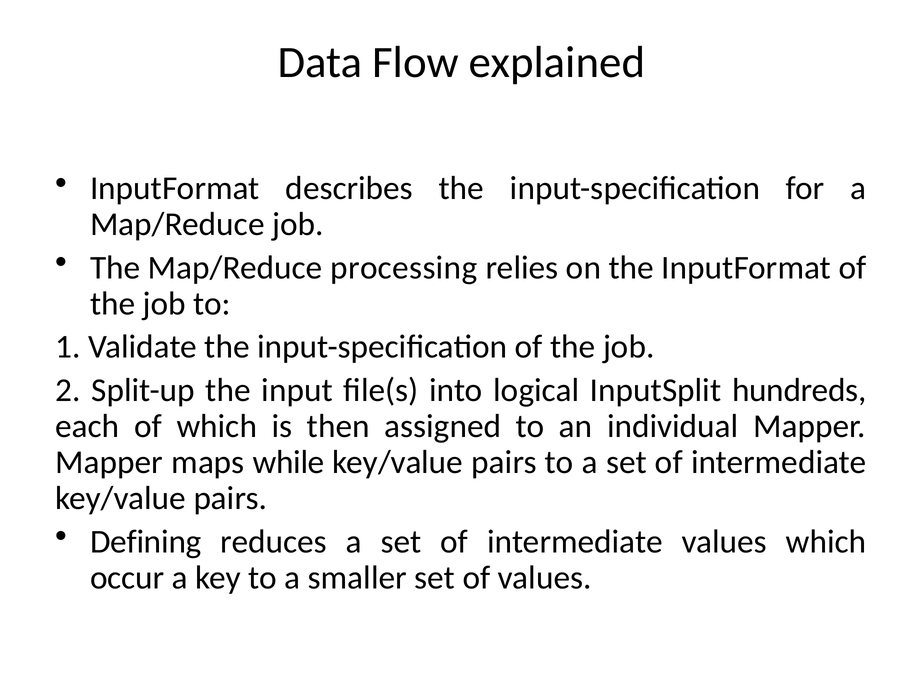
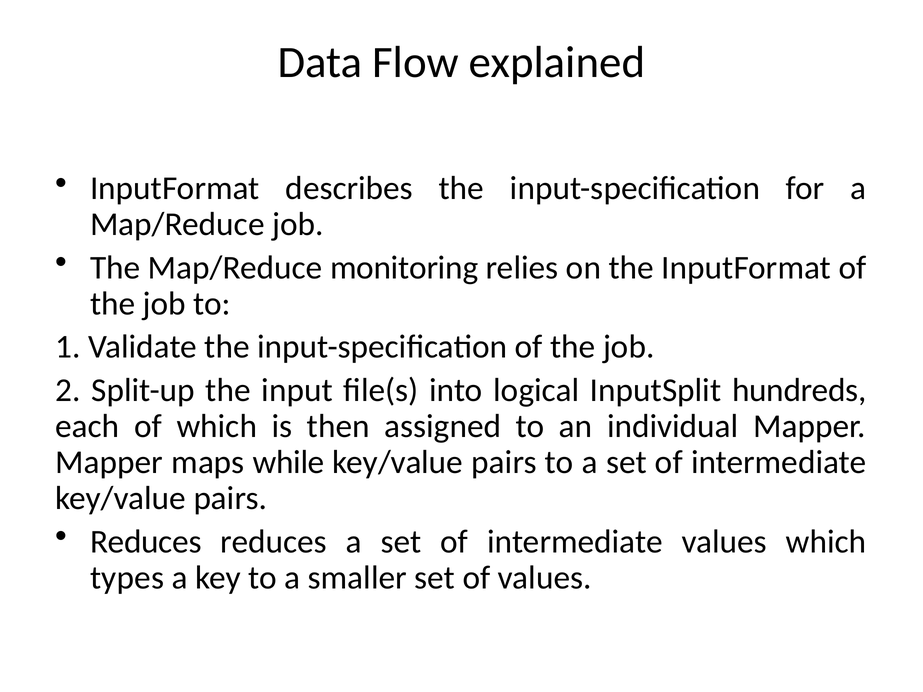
processing: processing -> monitoring
Defining at (146, 542): Defining -> Reduces
occur: occur -> types
